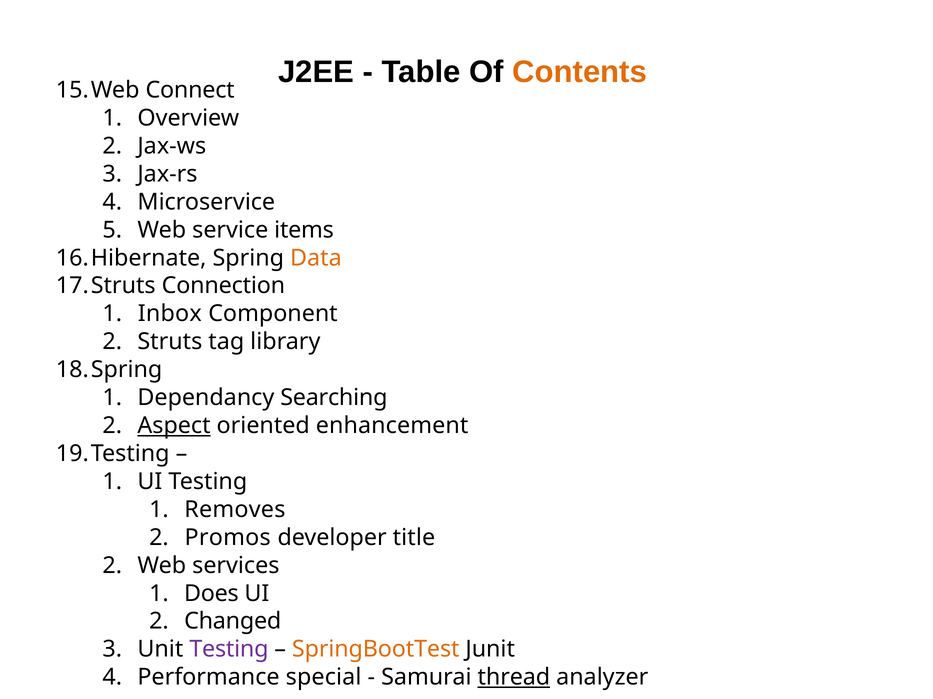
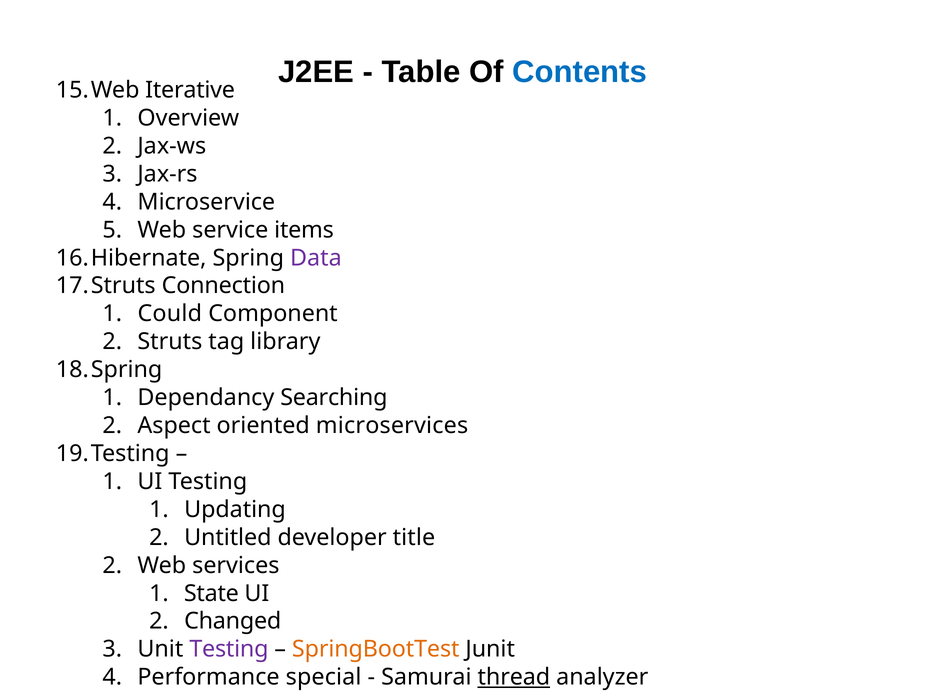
Contents colour: orange -> blue
Connect: Connect -> Iterative
Data colour: orange -> purple
Inbox: Inbox -> Could
Aspect underline: present -> none
enhancement: enhancement -> microservices
Removes: Removes -> Updating
Promos: Promos -> Untitled
Does: Does -> State
